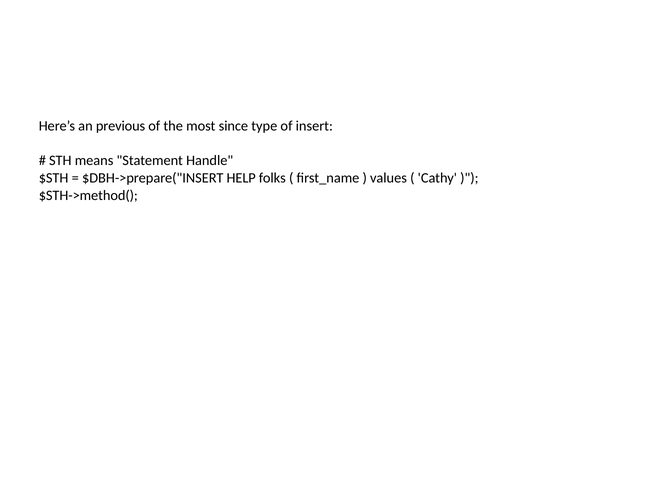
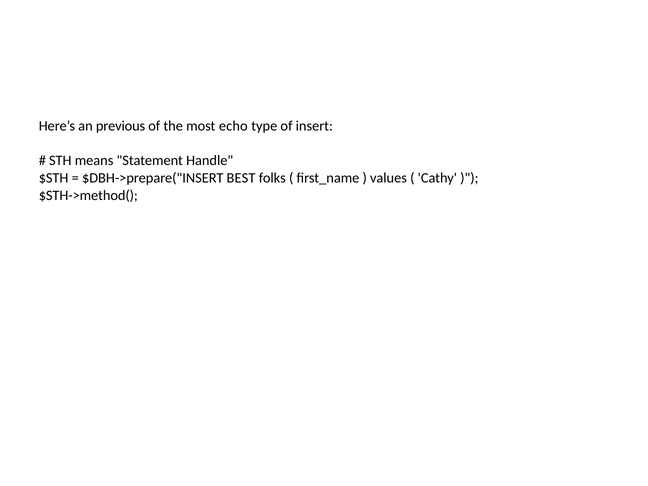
since: since -> echo
HELP: HELP -> BEST
